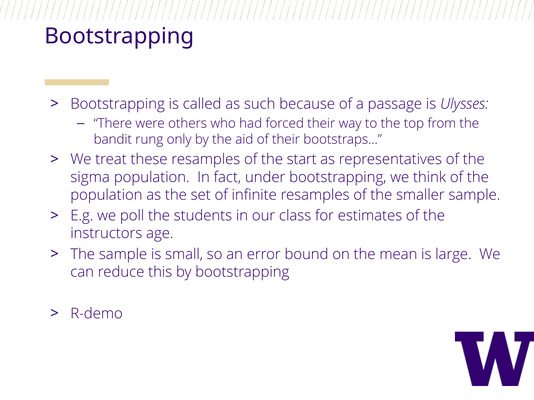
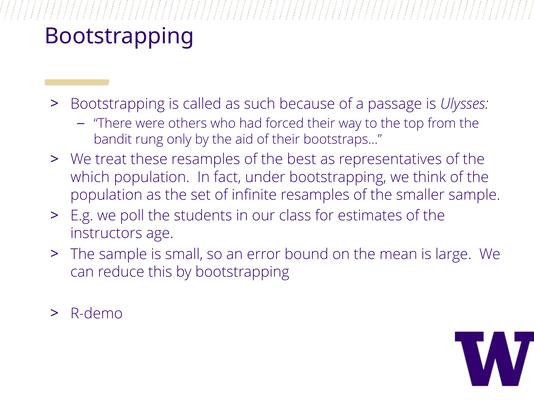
start: start -> best
sigma: sigma -> which
